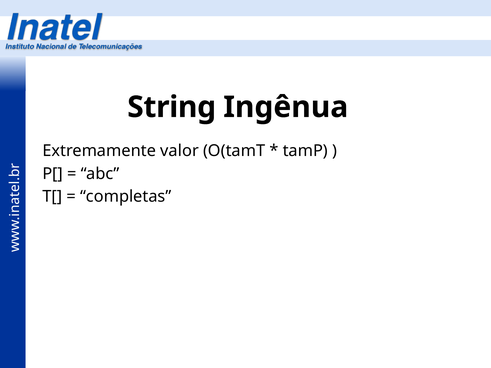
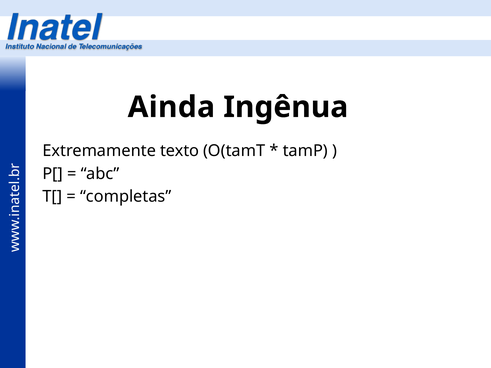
String: String -> Ainda
valor: valor -> texto
